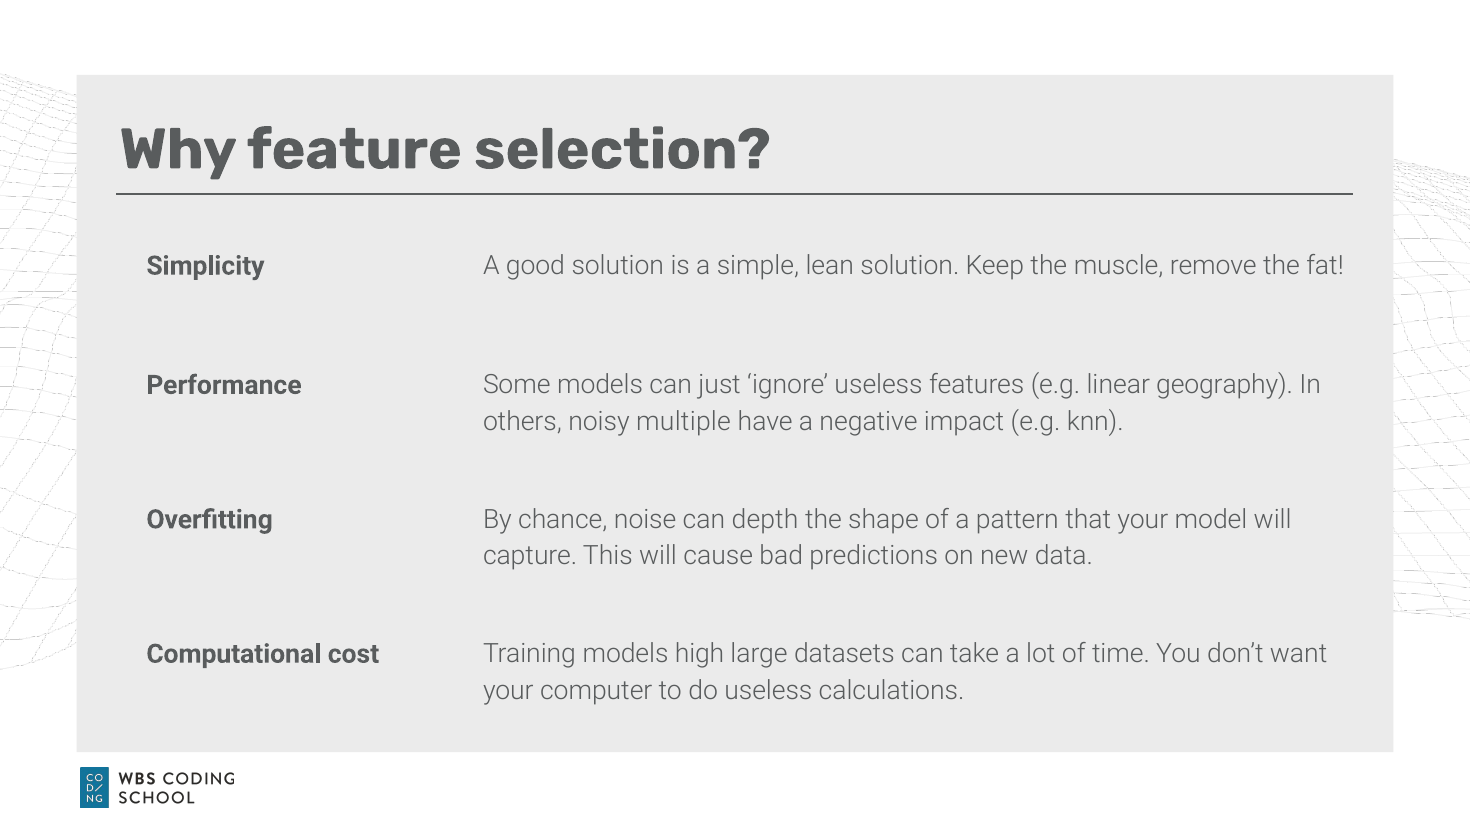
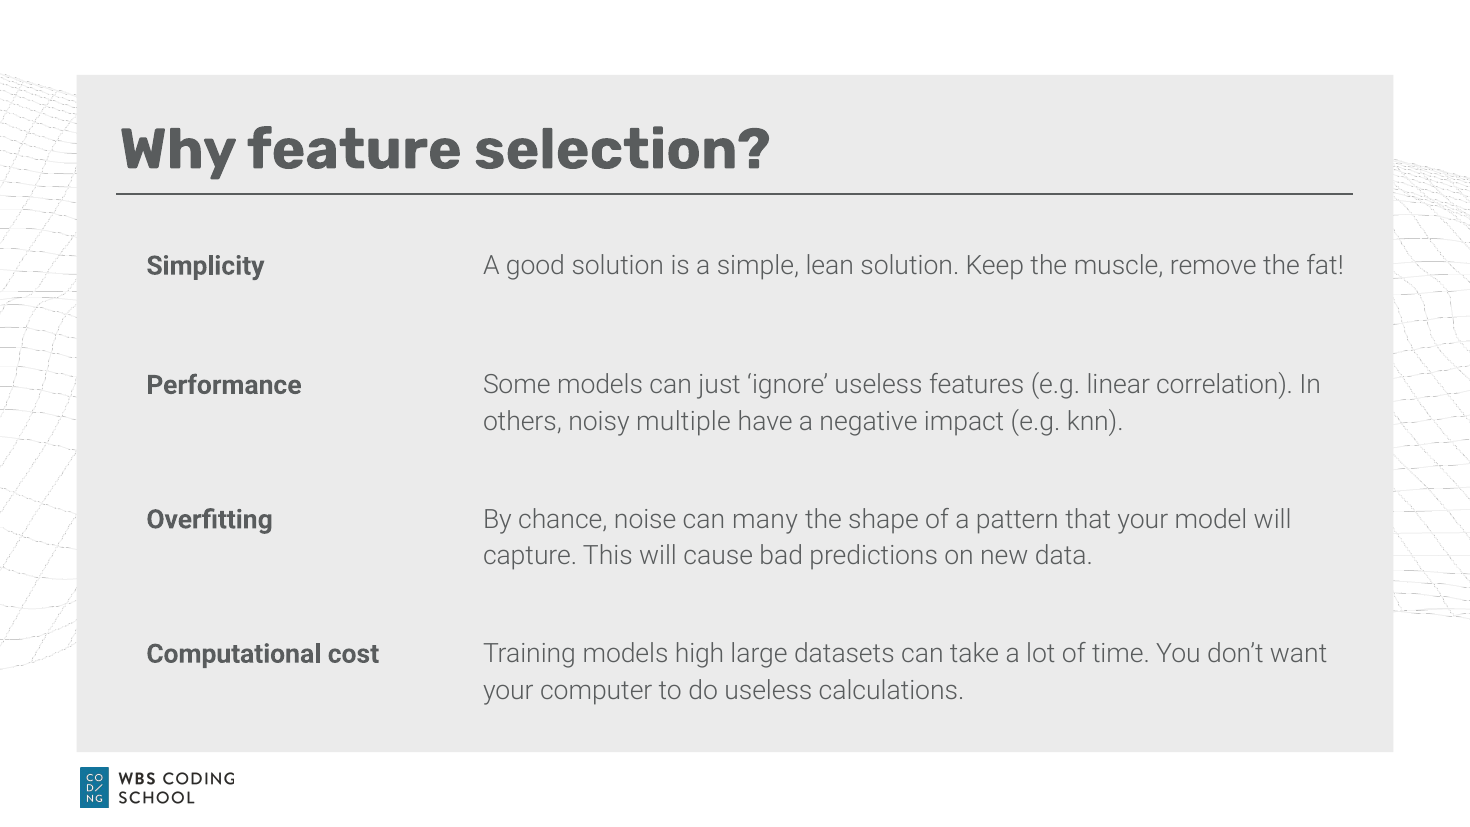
geography: geography -> correlation
depth: depth -> many
